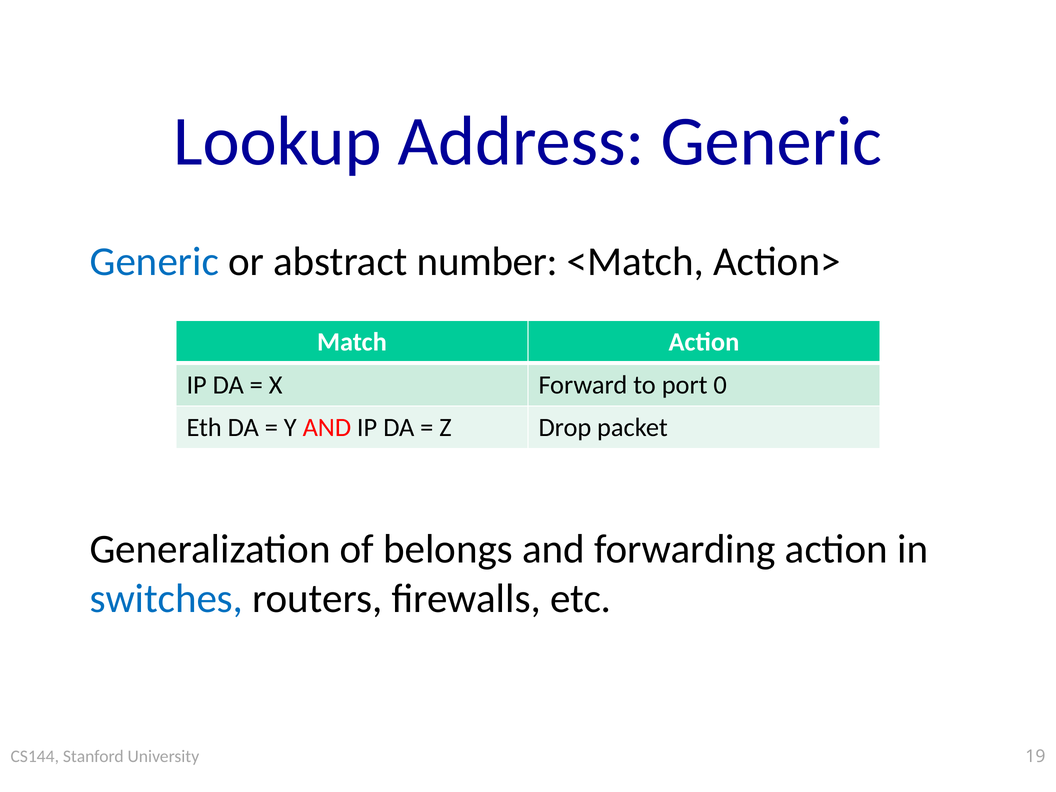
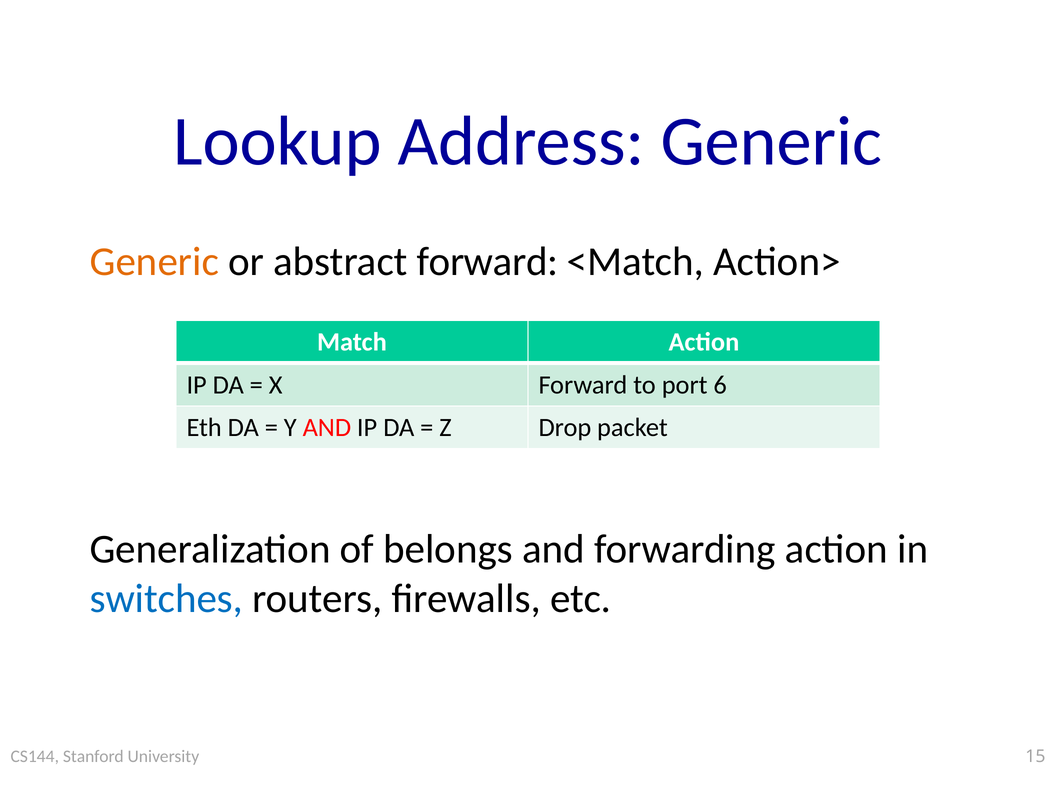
Generic at (154, 262) colour: blue -> orange
abstract number: number -> forward
0: 0 -> 6
19: 19 -> 15
